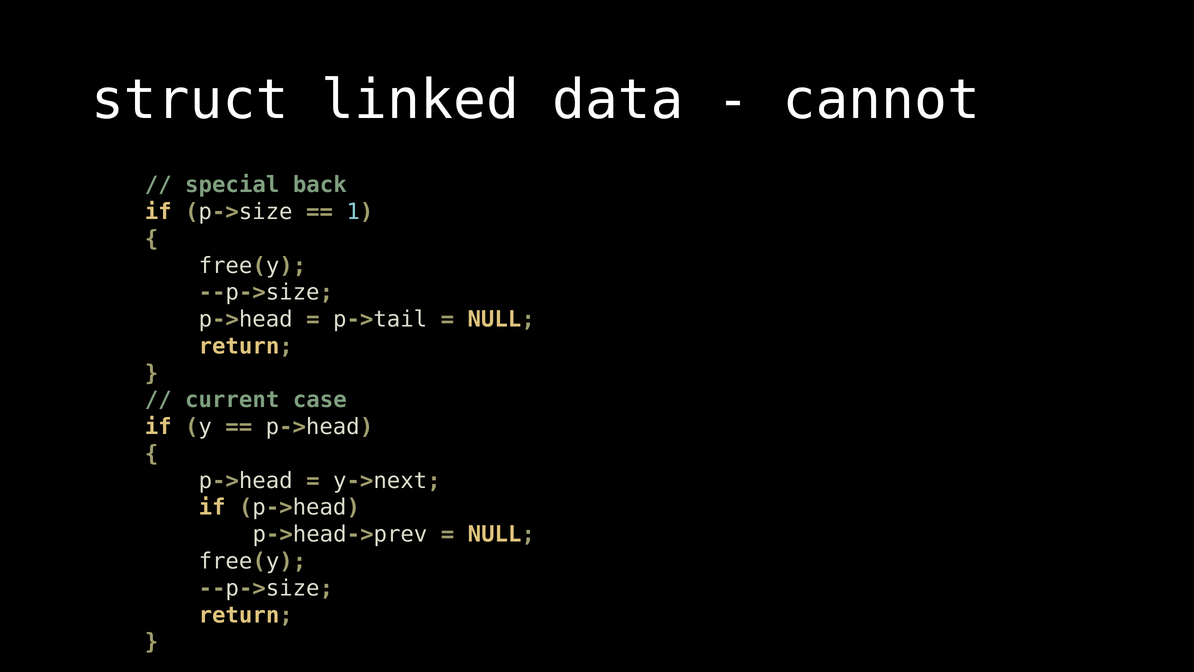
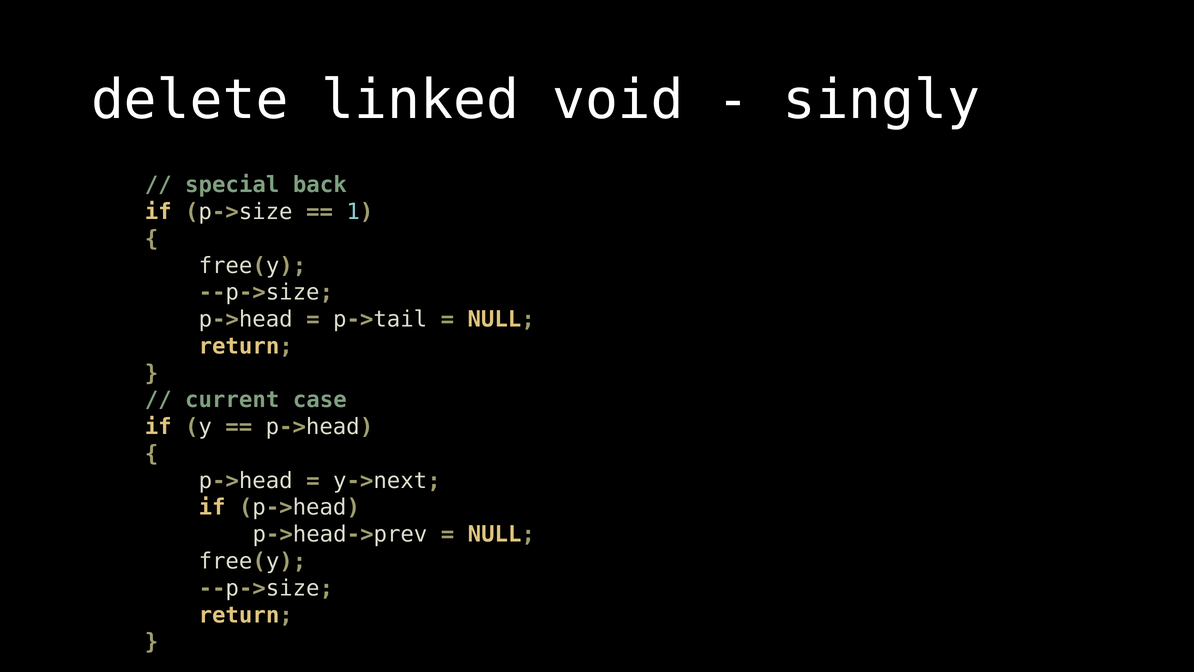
struct: struct -> delete
data: data -> void
cannot: cannot -> singly
